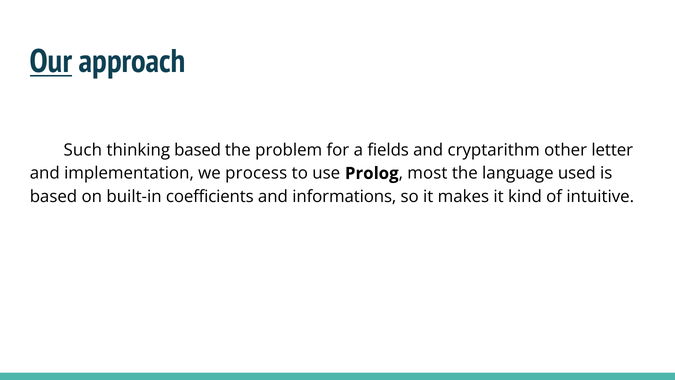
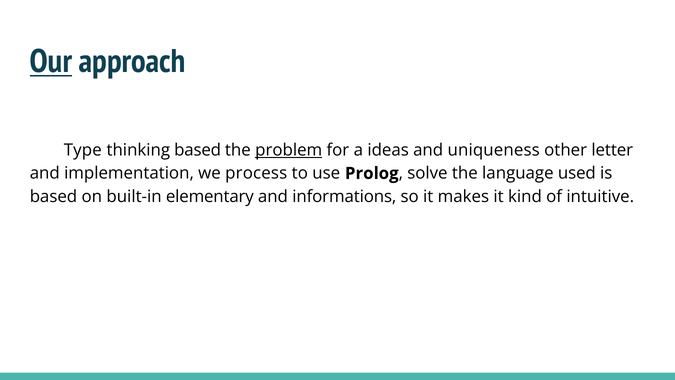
Such: Such -> Type
problem underline: none -> present
fields: fields -> ideas
cryptarithm: cryptarithm -> uniqueness
most: most -> solve
coefficients: coefficients -> elementary
